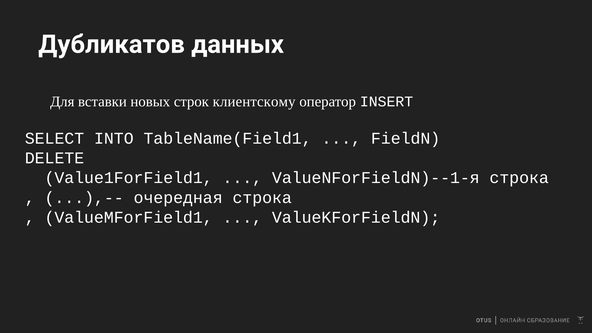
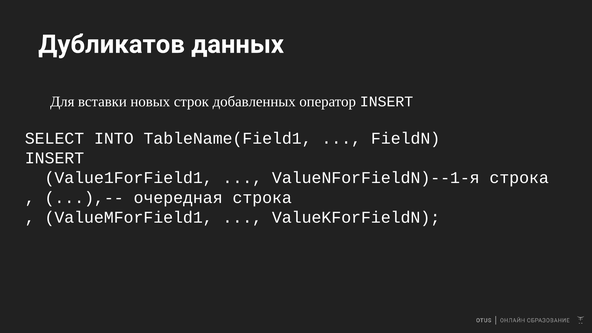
клиентскому: клиентскому -> добавленных
DELETE at (55, 158): DELETE -> INSERT
